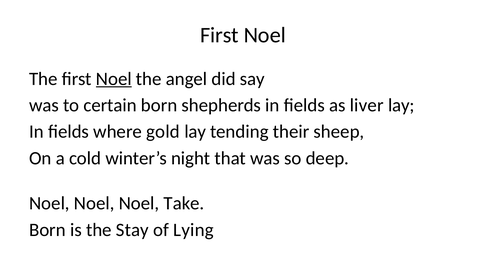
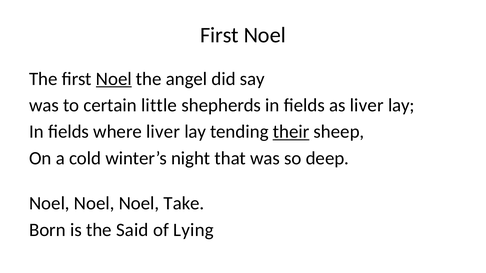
certain born: born -> little
where gold: gold -> liver
their underline: none -> present
Stay: Stay -> Said
